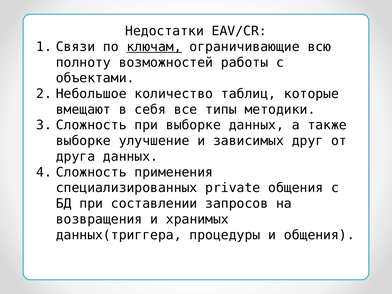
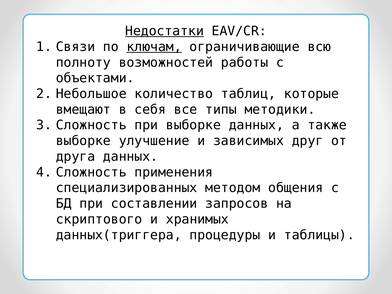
Недостатки underline: none -> present
private: private -> методом
возвращения: возвращения -> скриптового
и общения: общения -> таблицы
